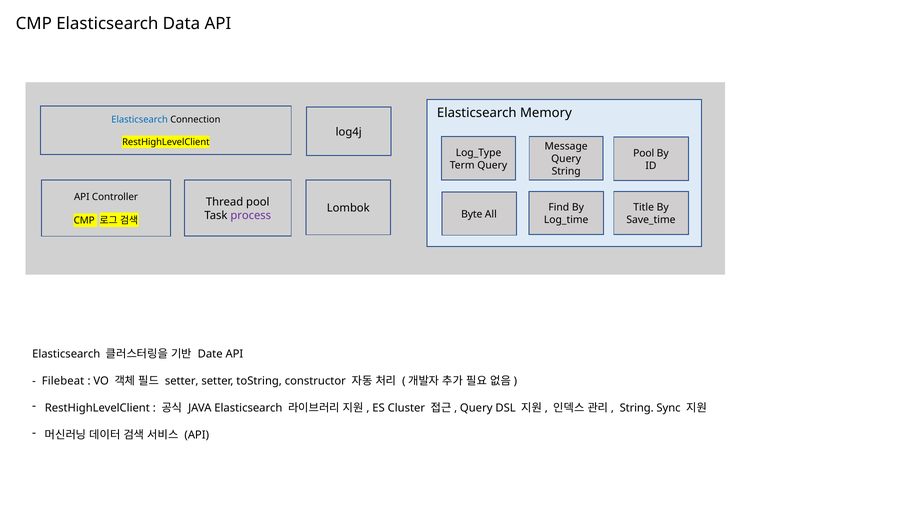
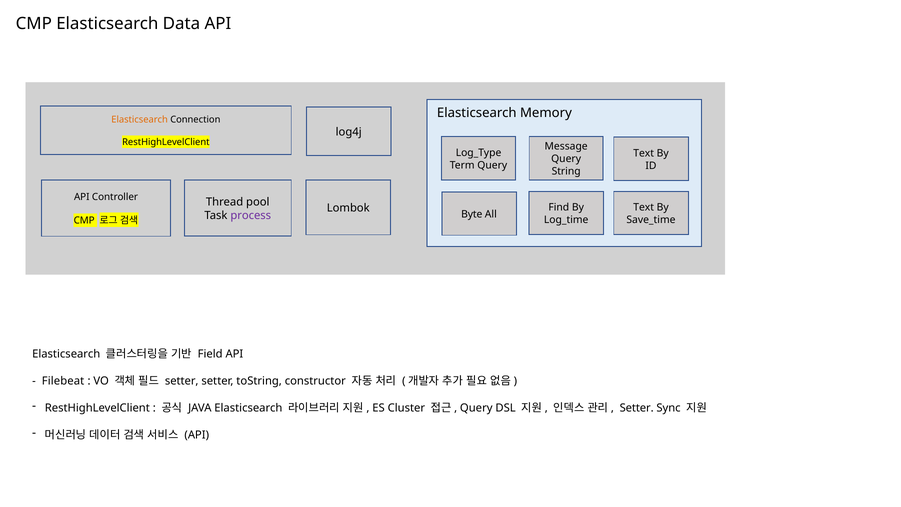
Elasticsearch at (140, 120) colour: blue -> orange
Pool at (644, 153): Pool -> Text
Title at (644, 208): Title -> Text
Date: Date -> Field
String at (637, 408): String -> Setter
